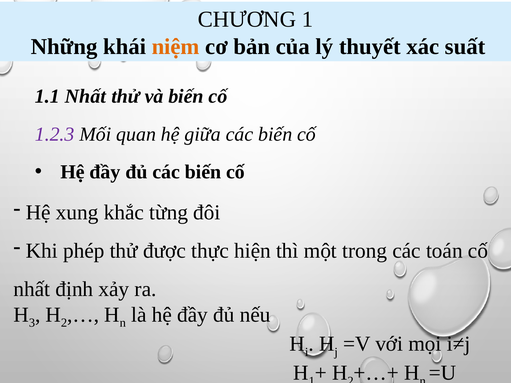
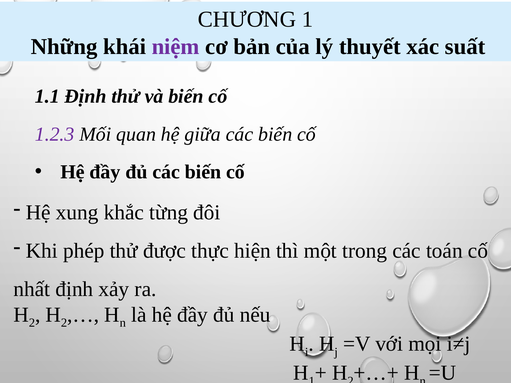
niệm colour: orange -> purple
1.1 Nhất: Nhất -> Định
3 at (32, 323): 3 -> 2
